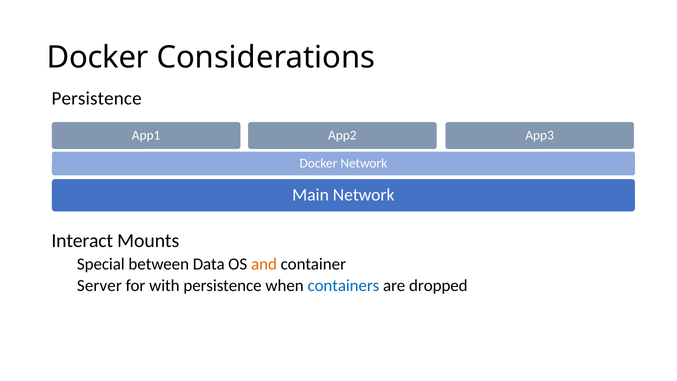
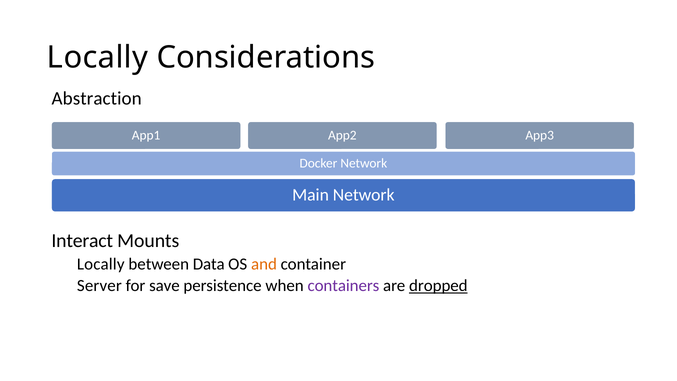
Docker at (98, 58): Docker -> Locally
Persistence at (97, 98): Persistence -> Abstraction
Special at (101, 264): Special -> Locally
with: with -> save
containers colour: blue -> purple
dropped underline: none -> present
